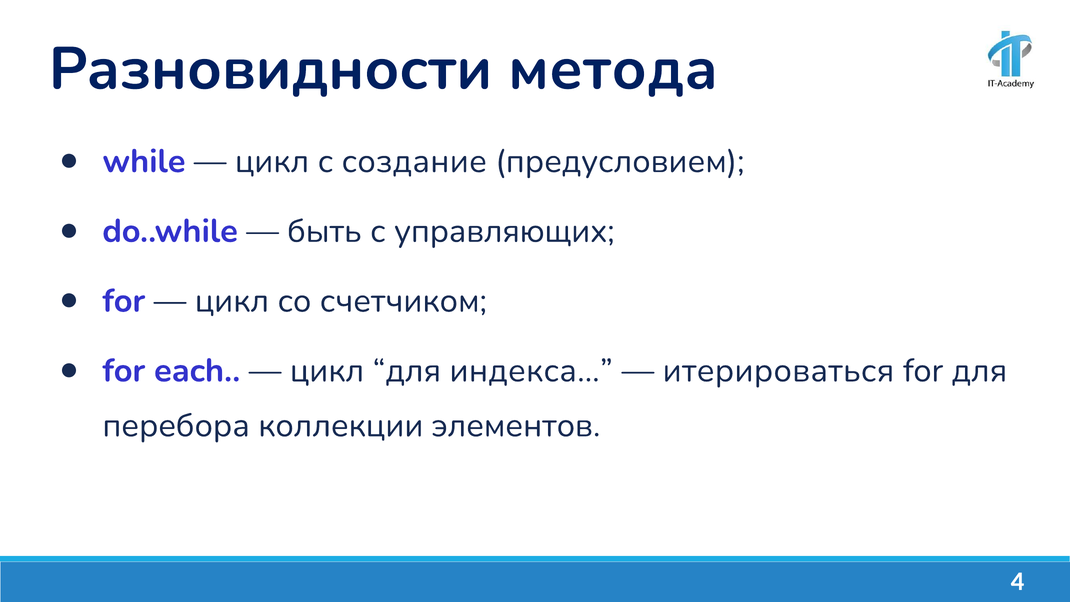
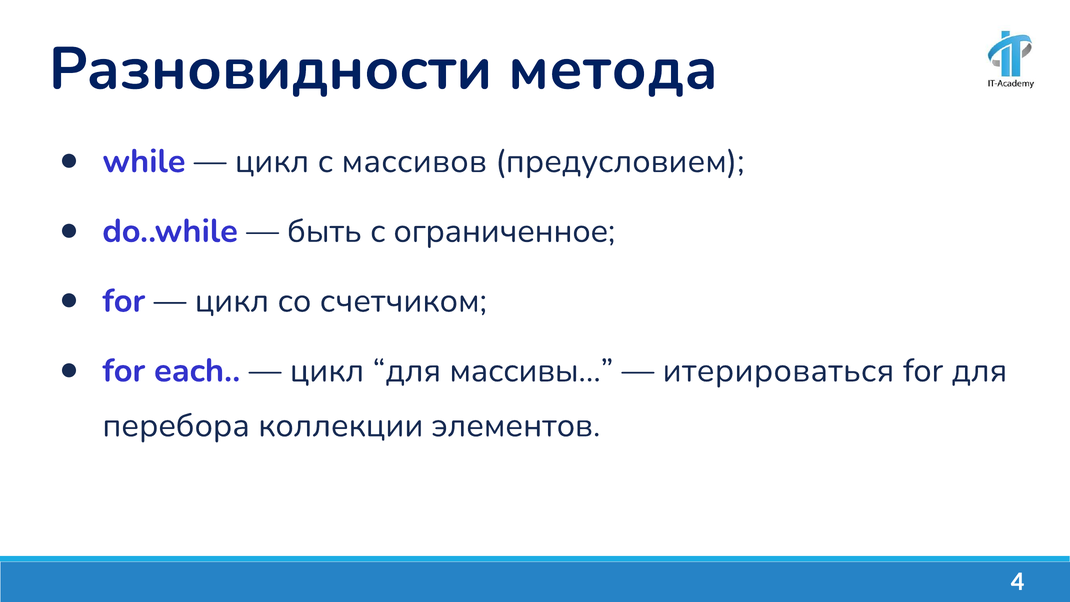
создание: создание -> массивов
управляющих: управляющих -> ограниченное
индекса…: индекса… -> массивы…
